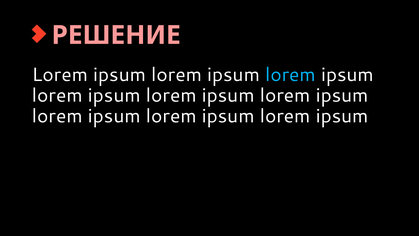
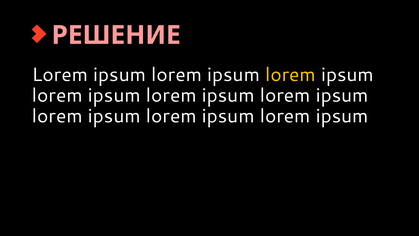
lorem at (291, 75) colour: light blue -> yellow
